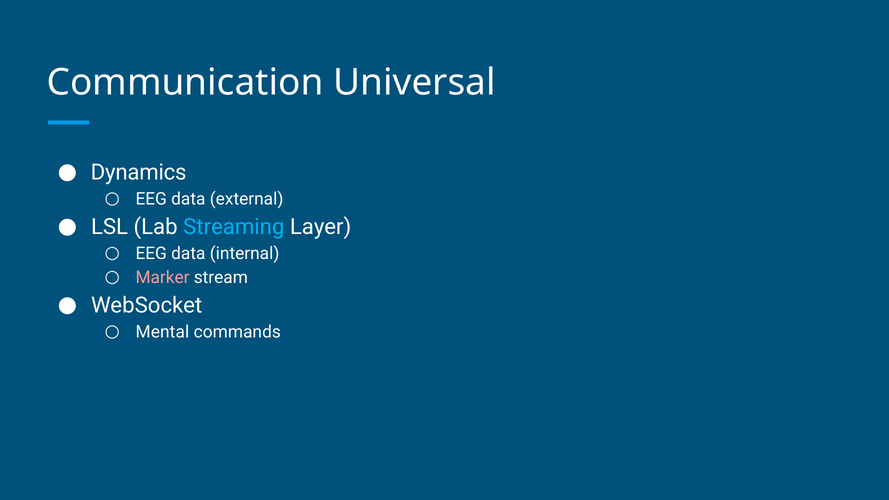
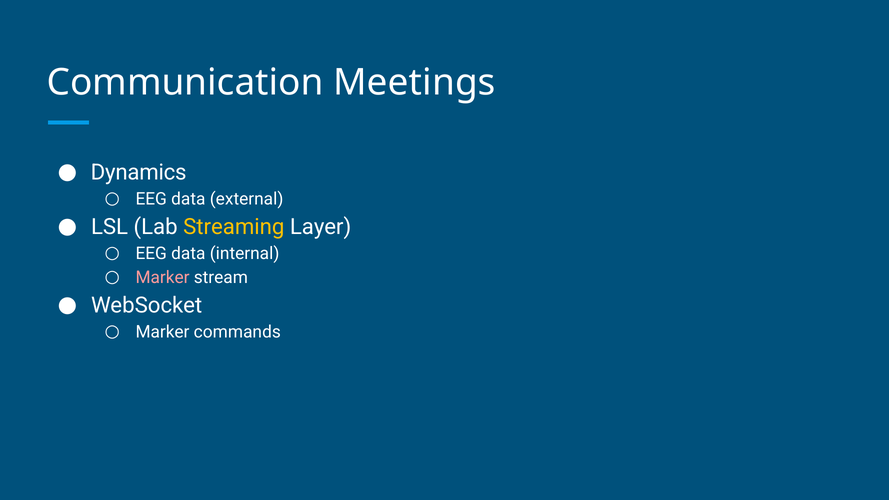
Universal: Universal -> Meetings
Streaming colour: light blue -> yellow
Mental at (162, 332): Mental -> Marker
